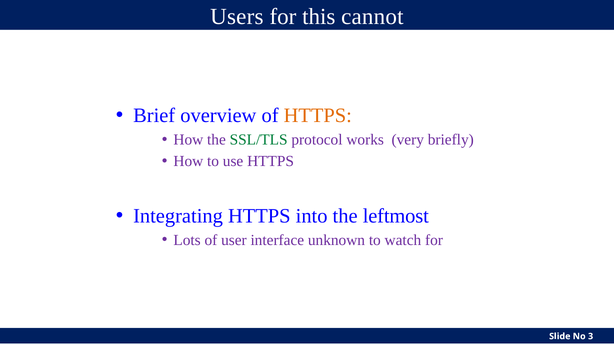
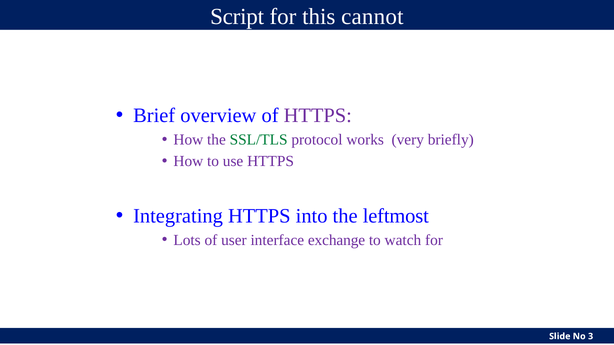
Users: Users -> Script
HTTPS at (318, 116) colour: orange -> purple
unknown: unknown -> exchange
